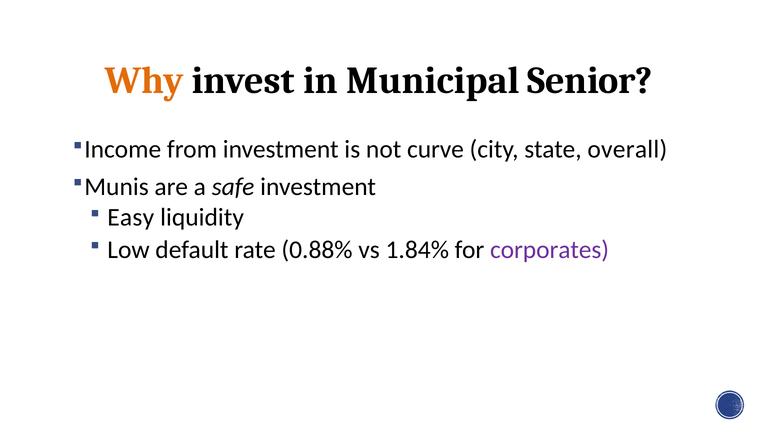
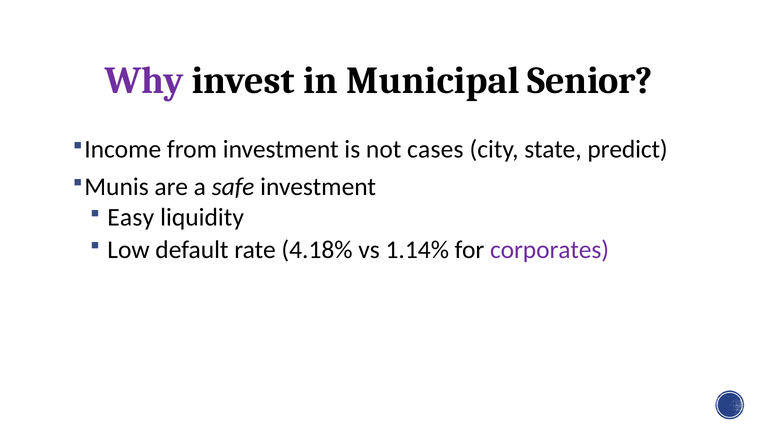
Why colour: orange -> purple
curve: curve -> cases
overall: overall -> predict
0.88%: 0.88% -> 4.18%
1.84%: 1.84% -> 1.14%
